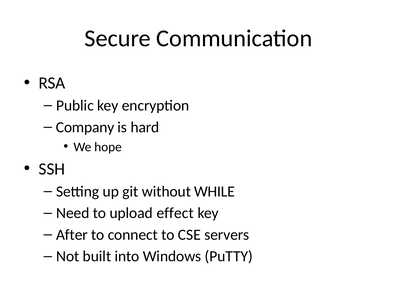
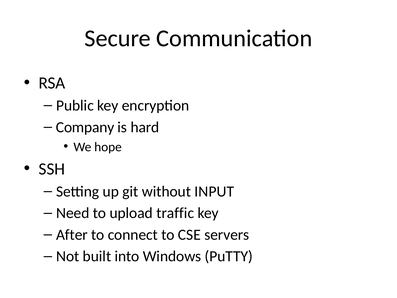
WHILE: WHILE -> INPUT
effect: effect -> traffic
